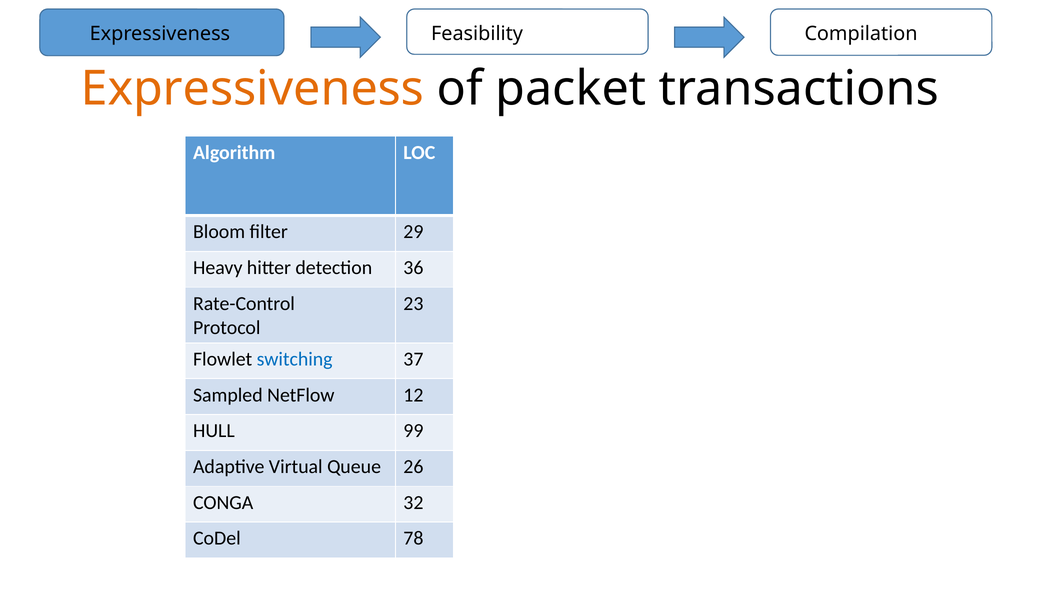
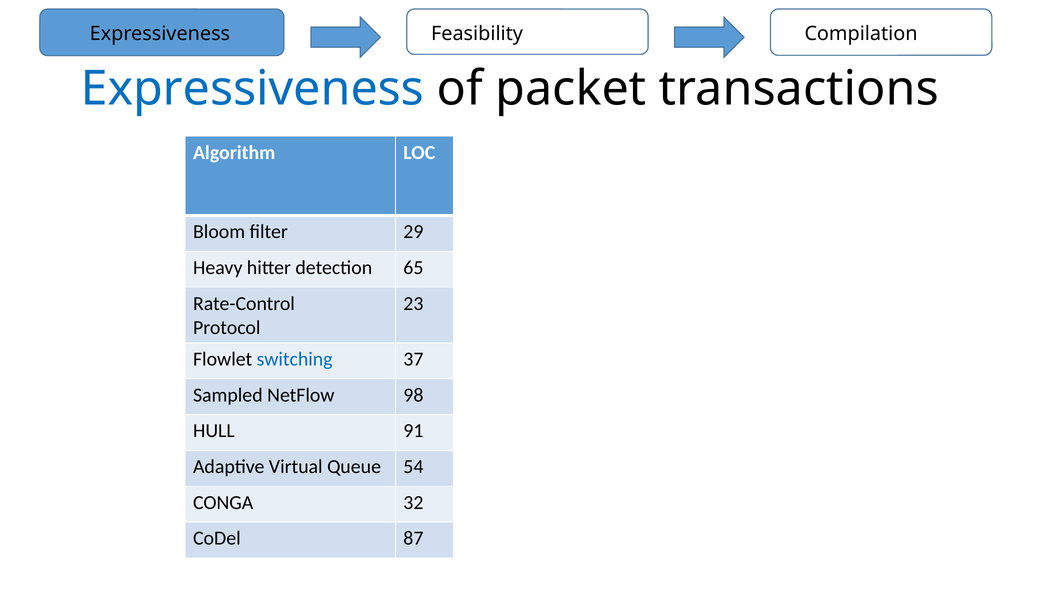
Expressiveness at (252, 89) colour: orange -> blue
36: 36 -> 65
12: 12 -> 98
99: 99 -> 91
26: 26 -> 54
78: 78 -> 87
